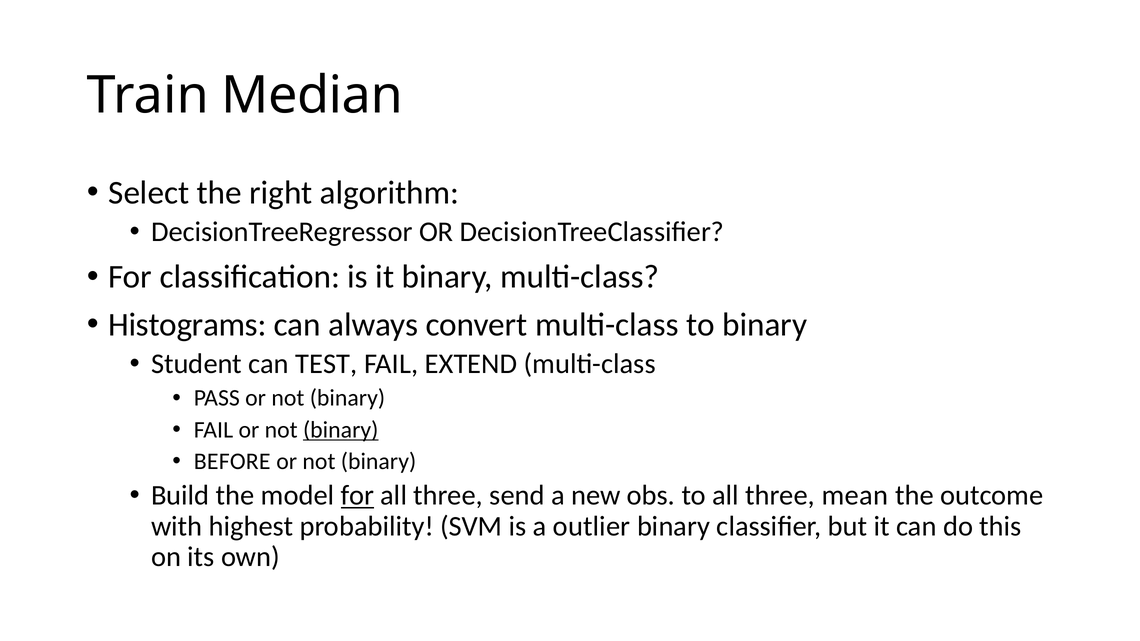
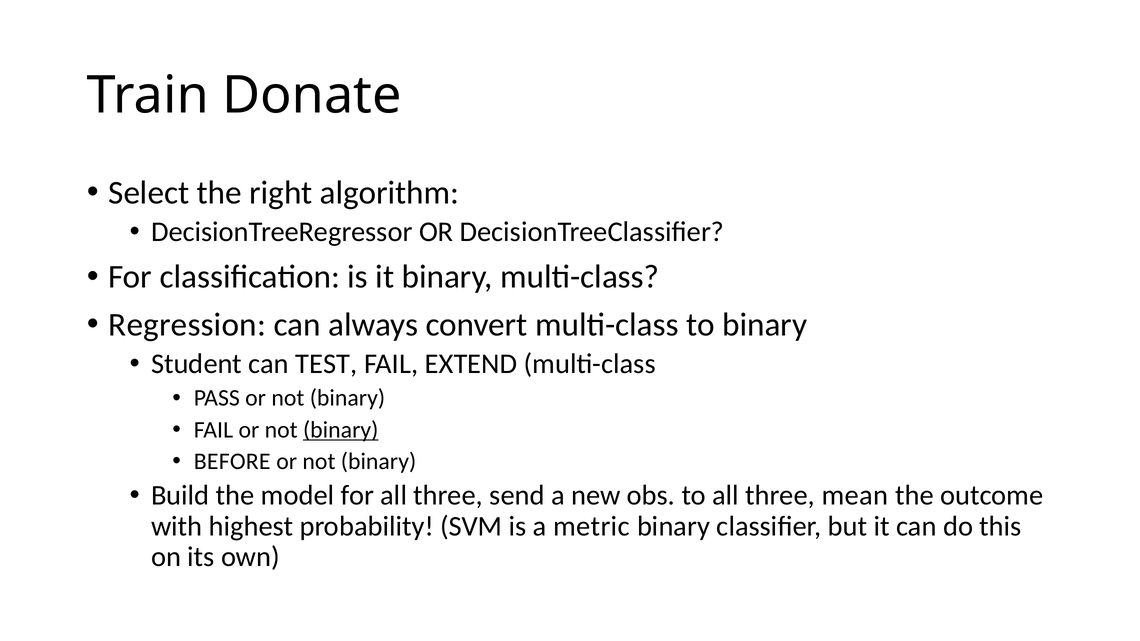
Median: Median -> Donate
Histograms: Histograms -> Regression
for at (357, 496) underline: present -> none
outlier: outlier -> metric
